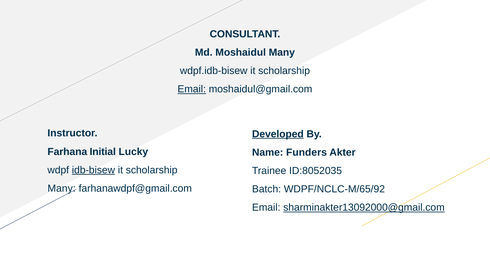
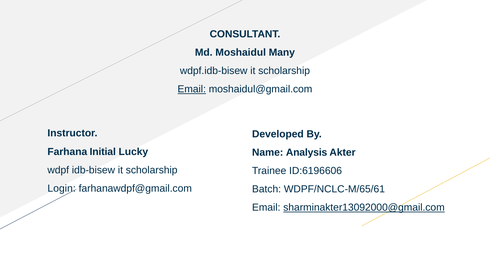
Developed underline: present -> none
Funders: Funders -> Analysis
idb-bisew underline: present -> none
ID:8052035: ID:8052035 -> ID:6196606
Many at (62, 188): Many -> Login
WDPF/NCLC-M/65/92: WDPF/NCLC-M/65/92 -> WDPF/NCLC-M/65/61
